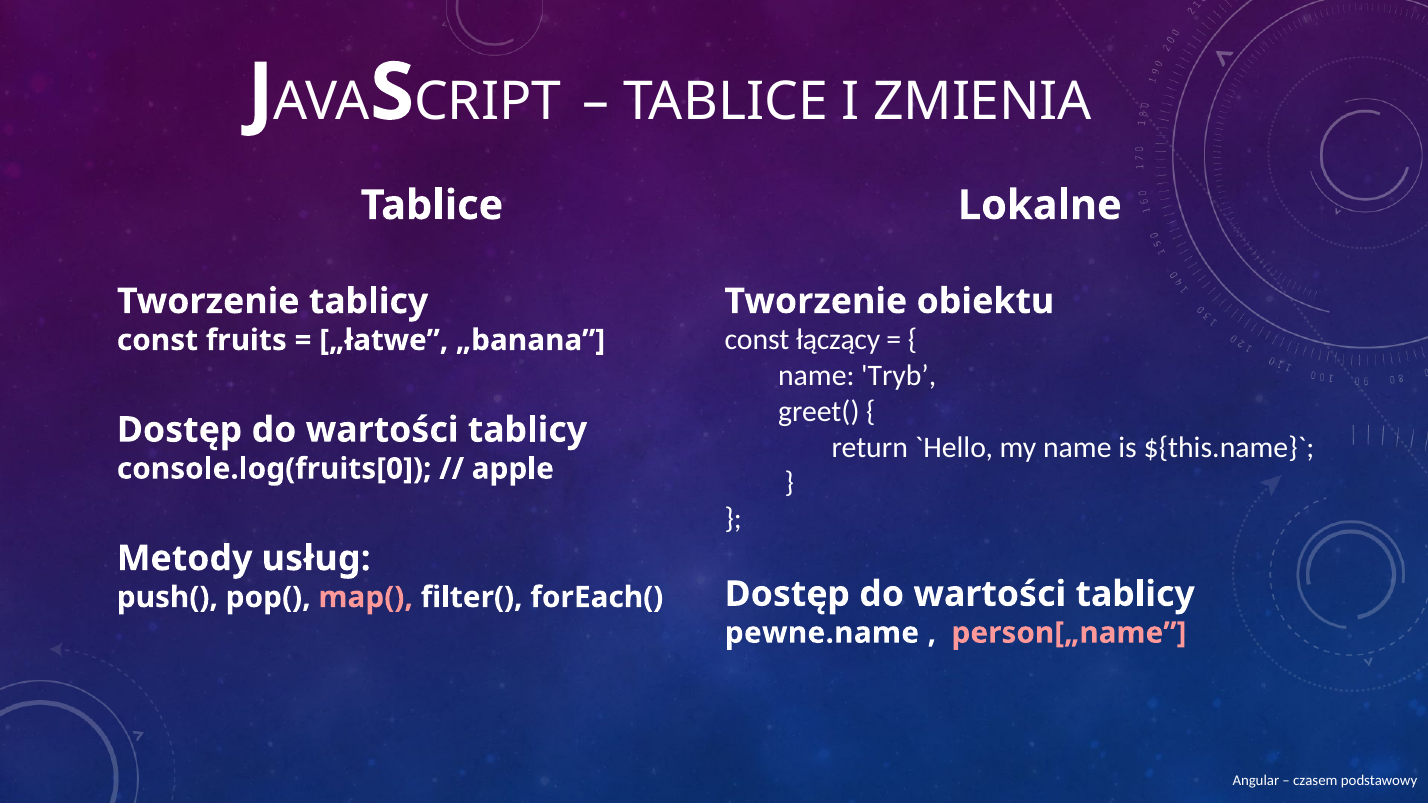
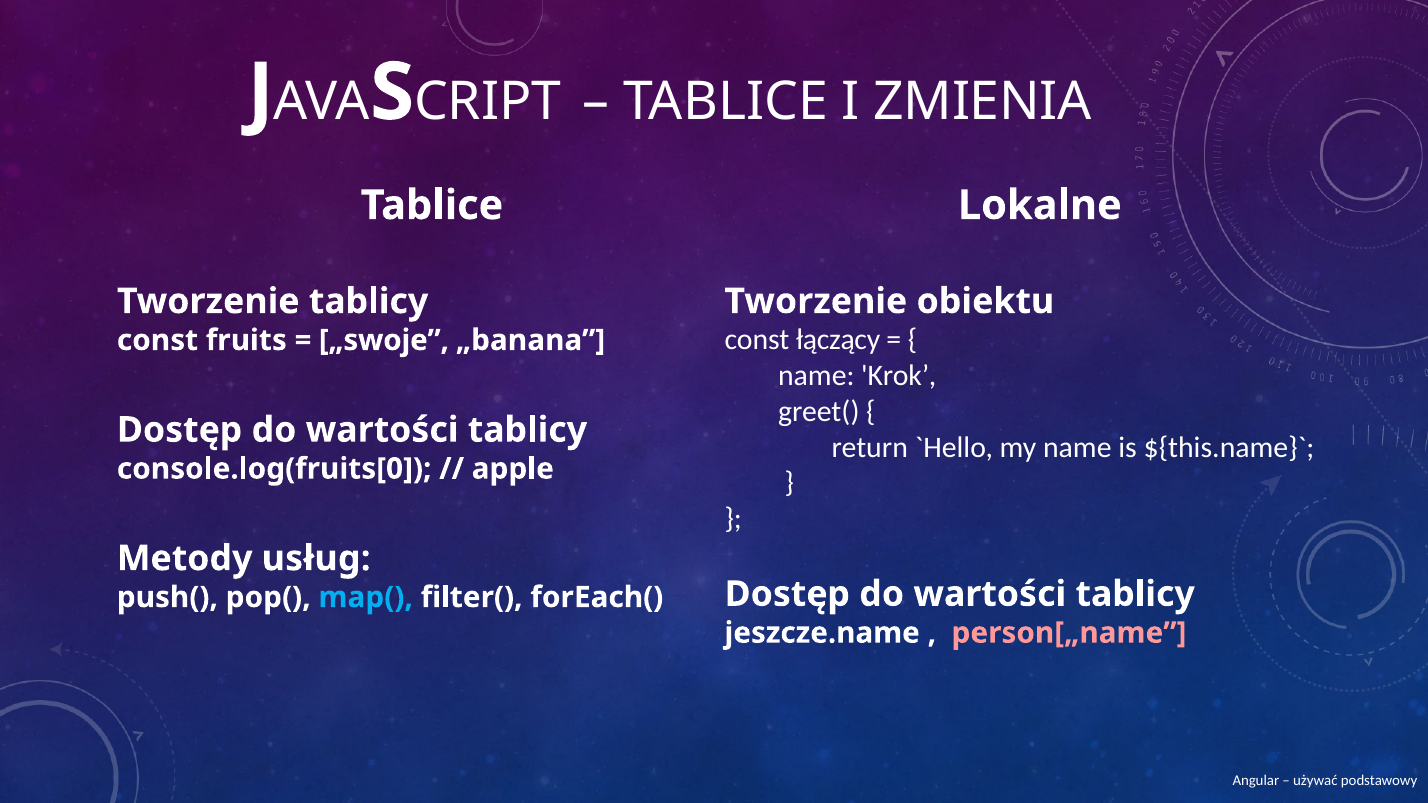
„łatwe: „łatwe -> „swoje
Tryb: Tryb -> Krok
map( colour: pink -> light blue
pewne.name: pewne.name -> jeszcze.name
czasem: czasem -> używać
